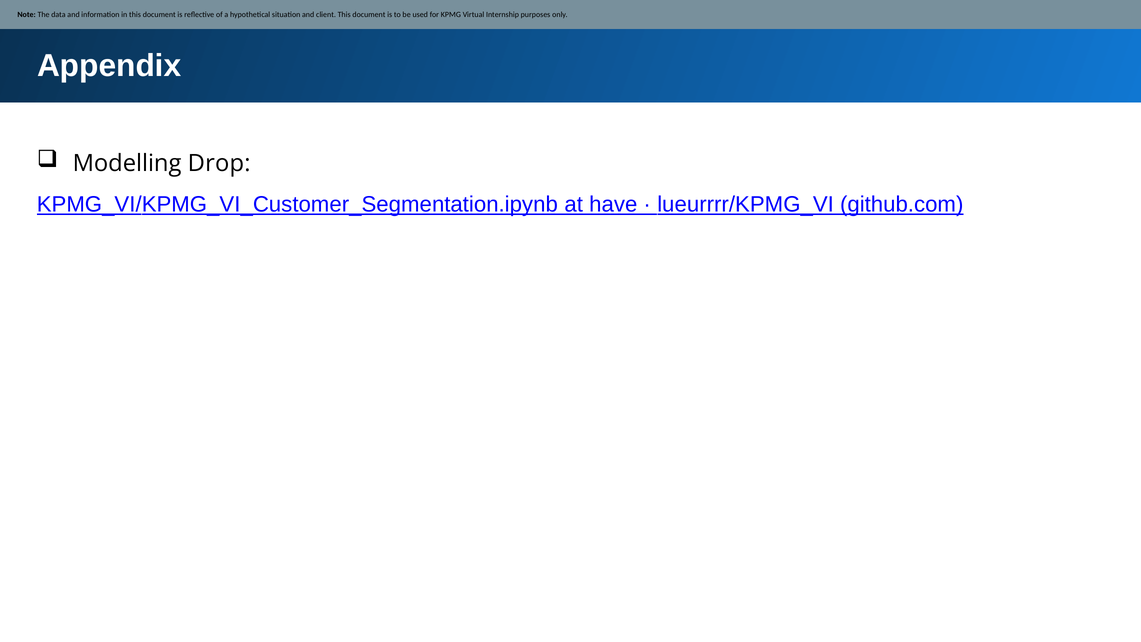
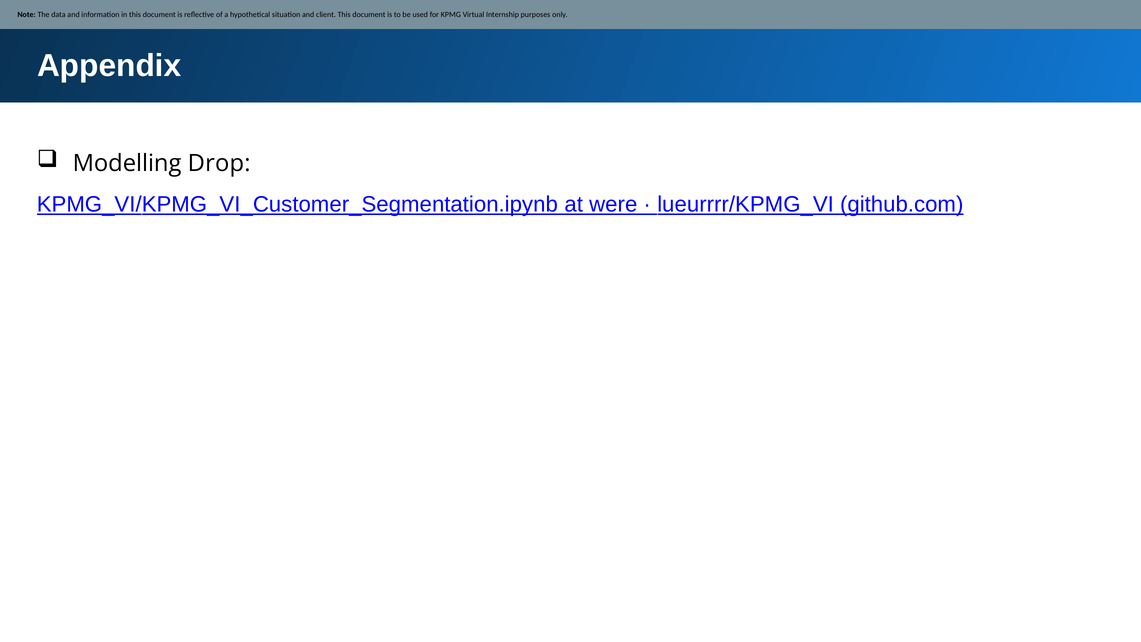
have: have -> were
